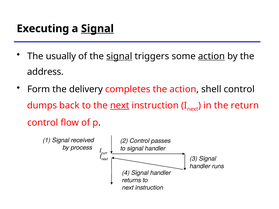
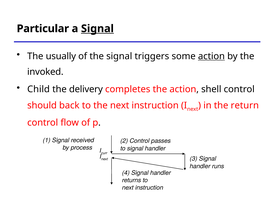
Executing: Executing -> Particular
signal at (119, 56) underline: present -> none
address: address -> invoked
Form: Form -> Child
dumps: dumps -> should
next at (120, 106) underline: present -> none
